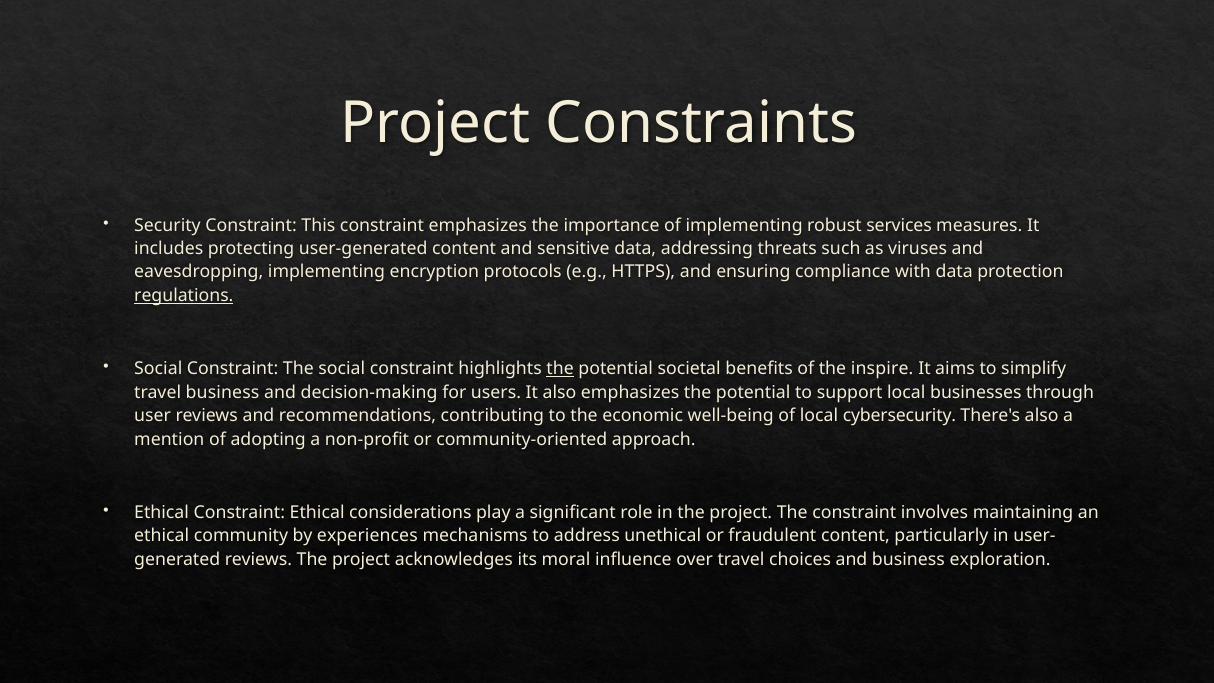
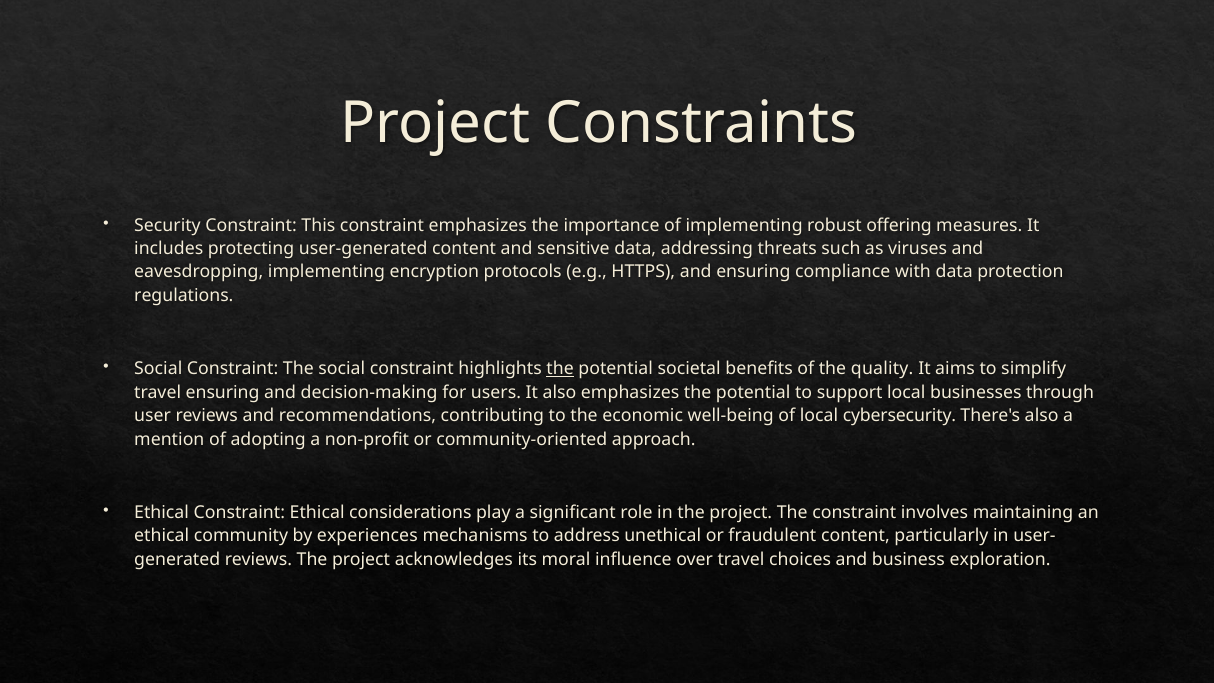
services: services -> offering
regulations underline: present -> none
inspire: inspire -> quality
travel business: business -> ensuring
